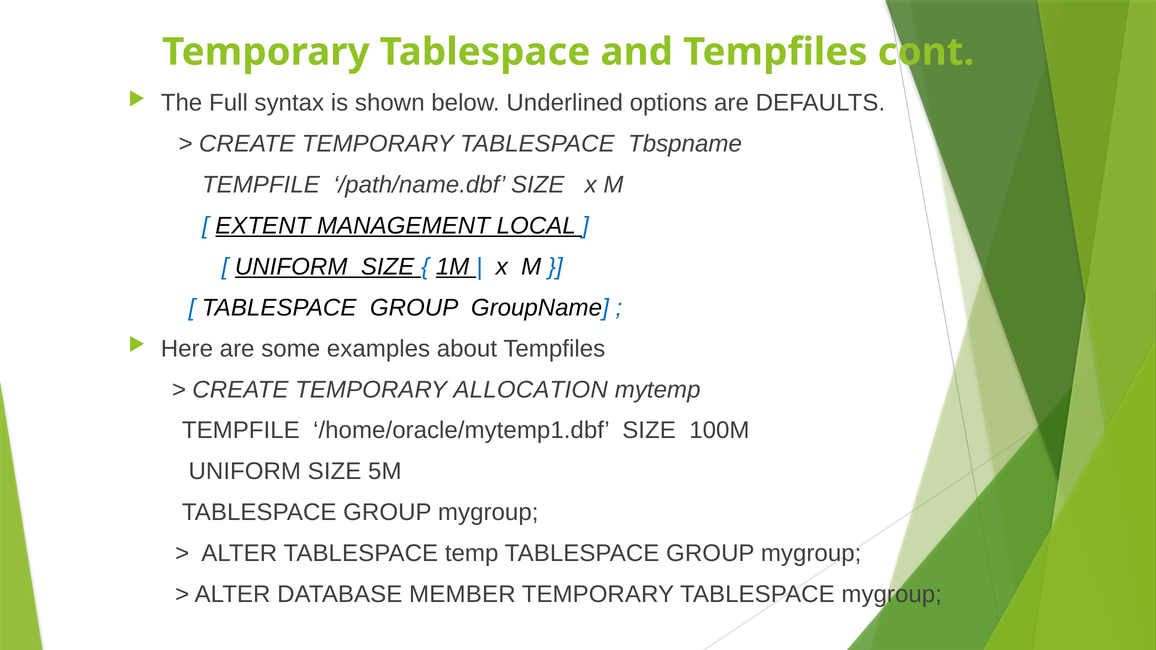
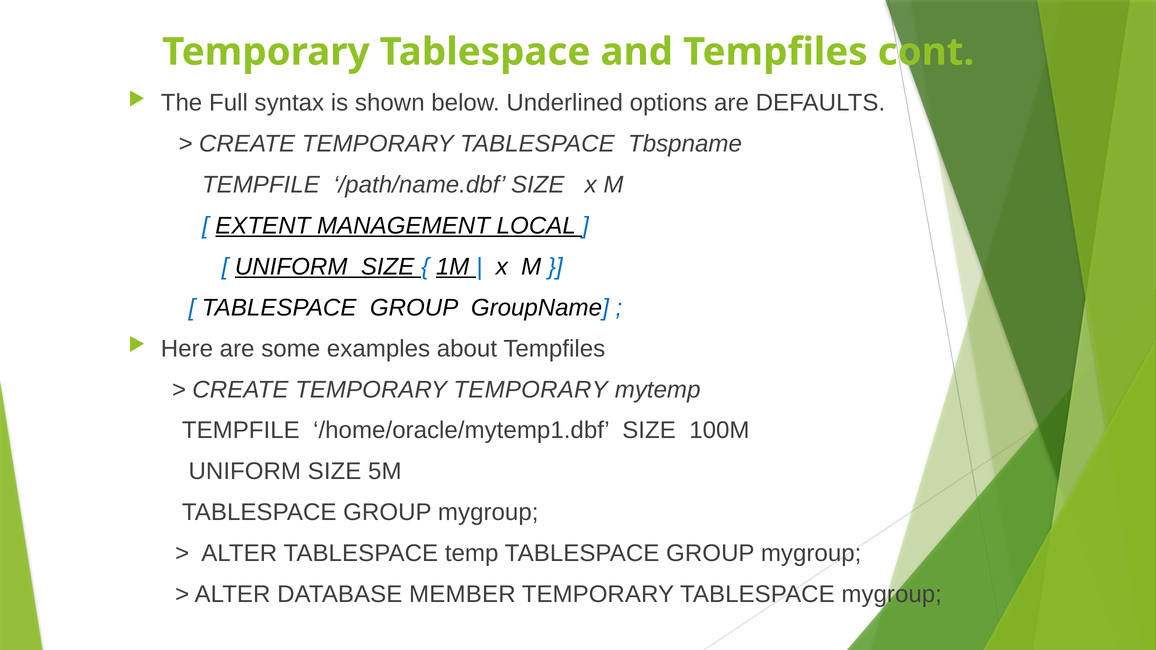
TEMPORARY ALLOCATION: ALLOCATION -> TEMPORARY
